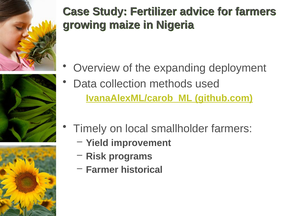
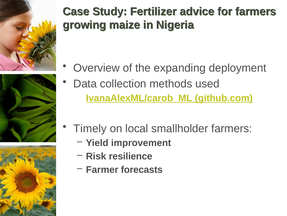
programs: programs -> resilience
historical: historical -> forecasts
